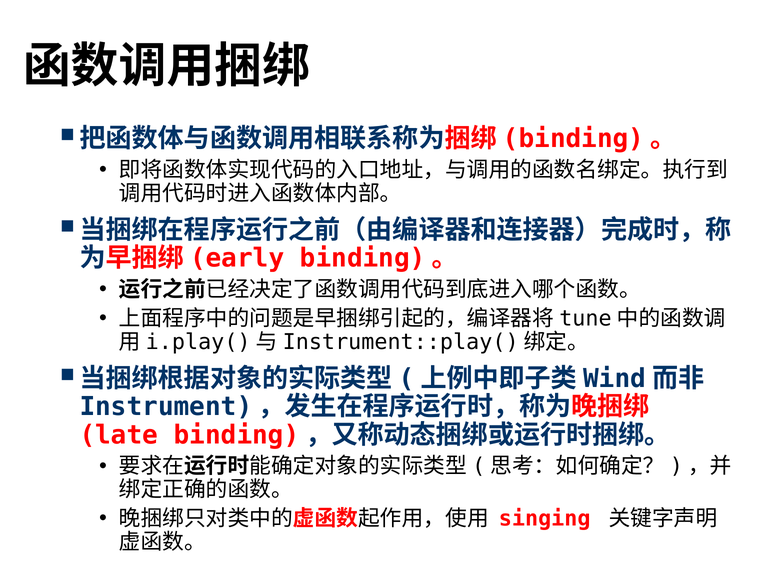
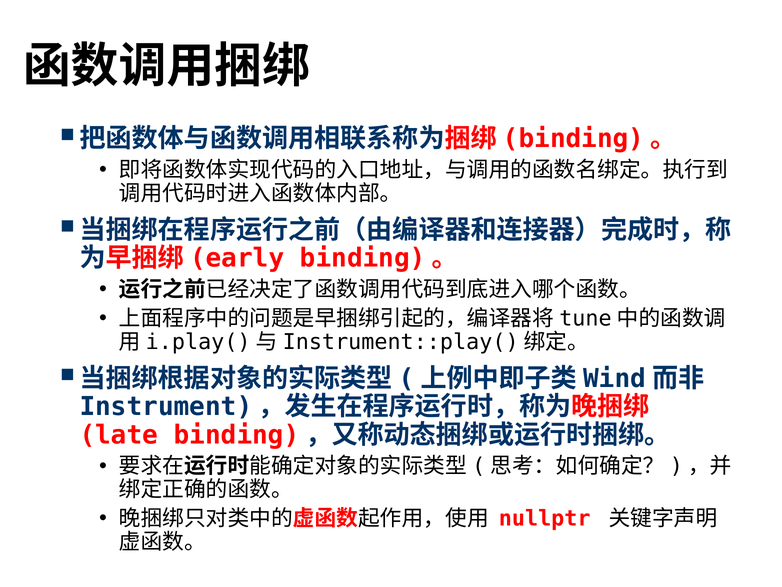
singing: singing -> nullptr
